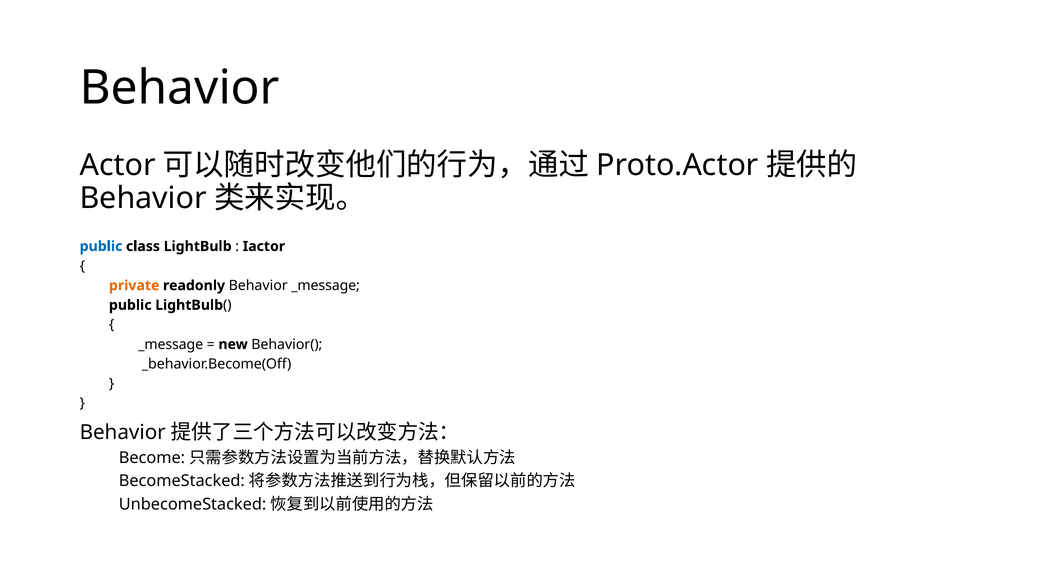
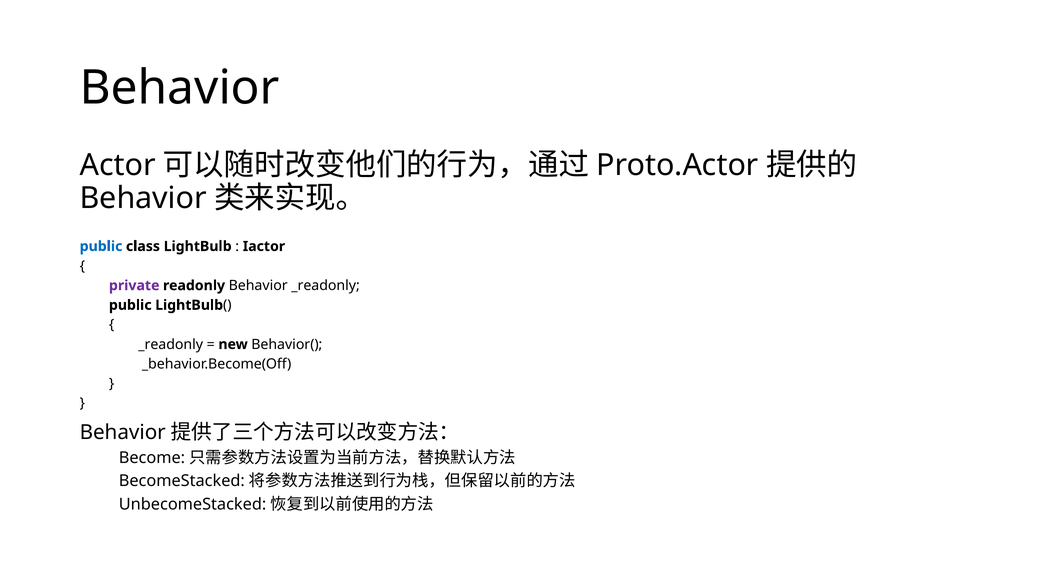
private colour: orange -> purple
Behavior _message: _message -> _readonly
_message at (171, 344): _message -> _readonly
